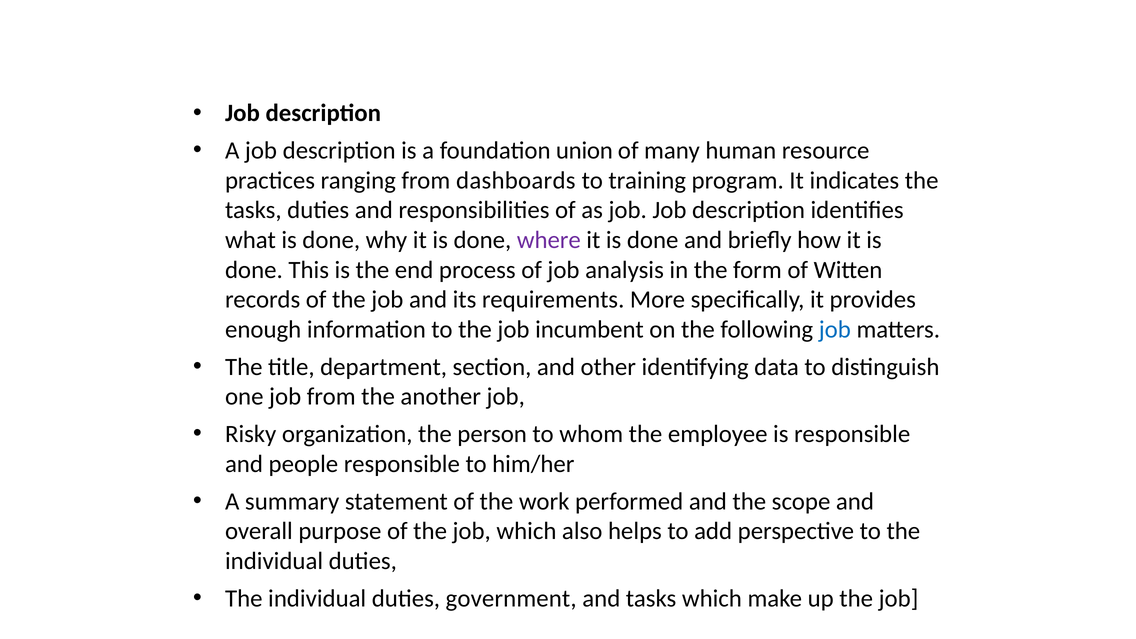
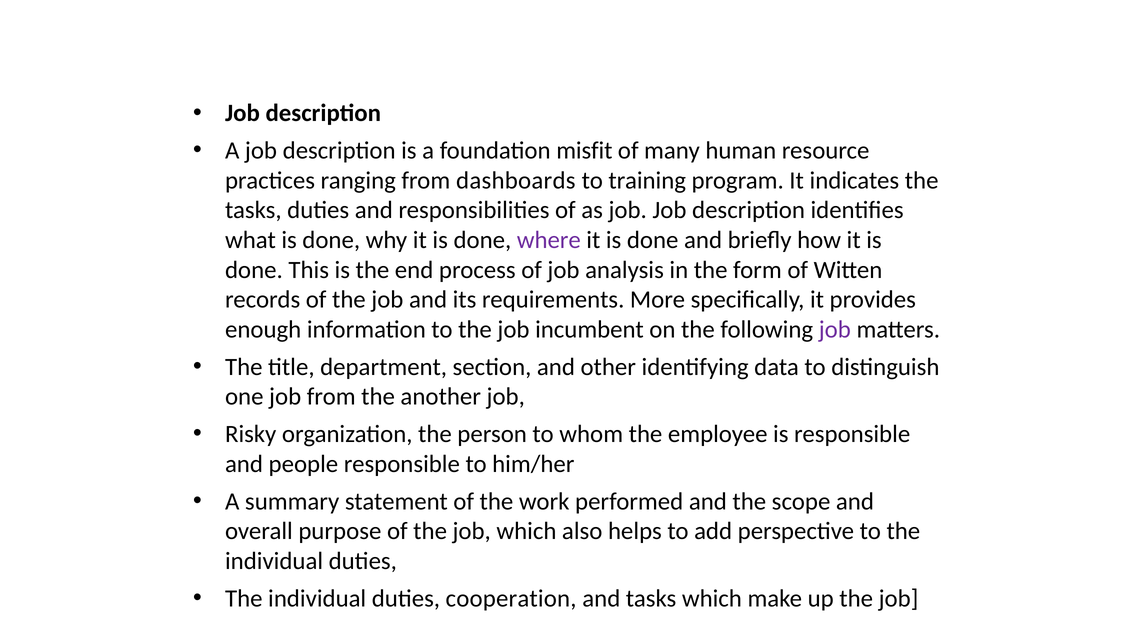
union: union -> misfit
job at (835, 330) colour: blue -> purple
government: government -> cooperation
